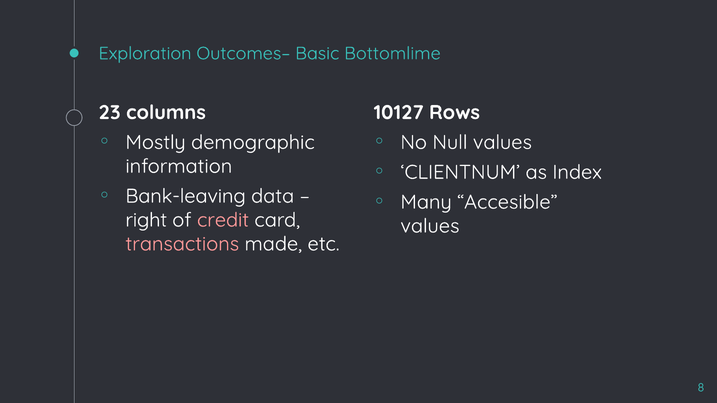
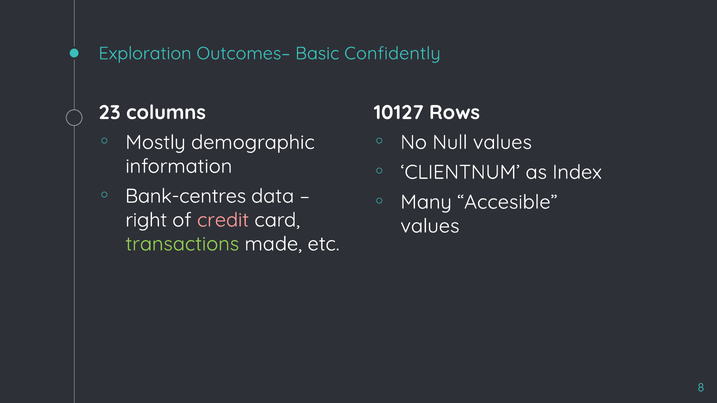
Bottomlime: Bottomlime -> Confidently
Bank-leaving: Bank-leaving -> Bank-centres
transactions colour: pink -> light green
